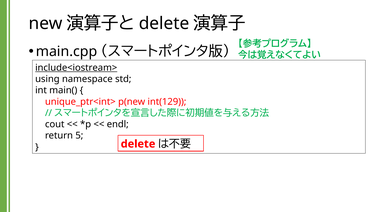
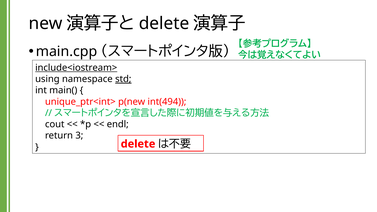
std underline: none -> present
int(129: int(129 -> int(494
5: 5 -> 3
